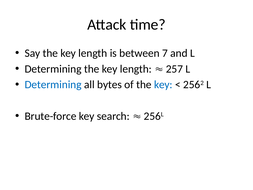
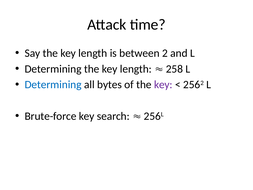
7: 7 -> 2
257: 257 -> 258
key at (163, 85) colour: blue -> purple
